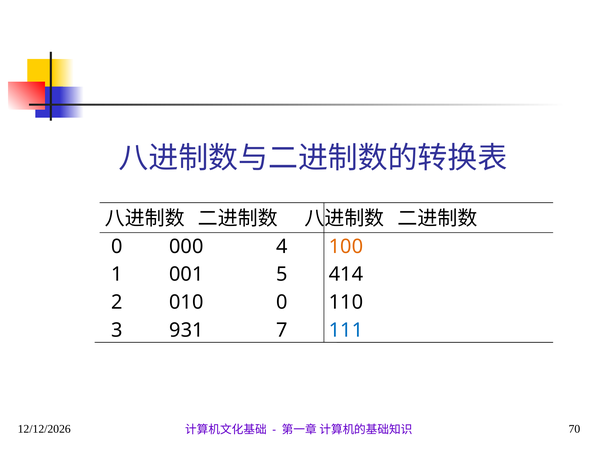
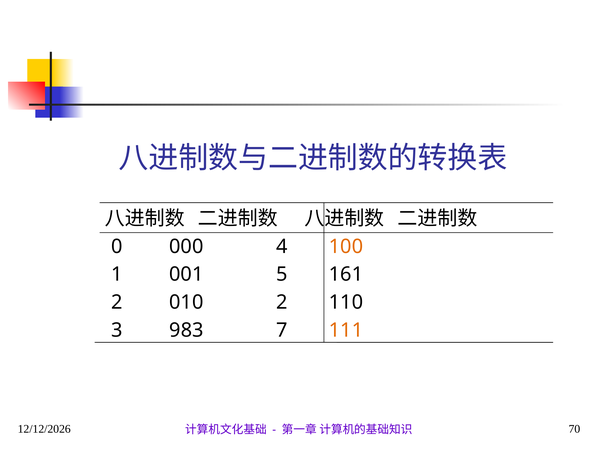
414: 414 -> 161
010 0: 0 -> 2
931: 931 -> 983
111 colour: blue -> orange
